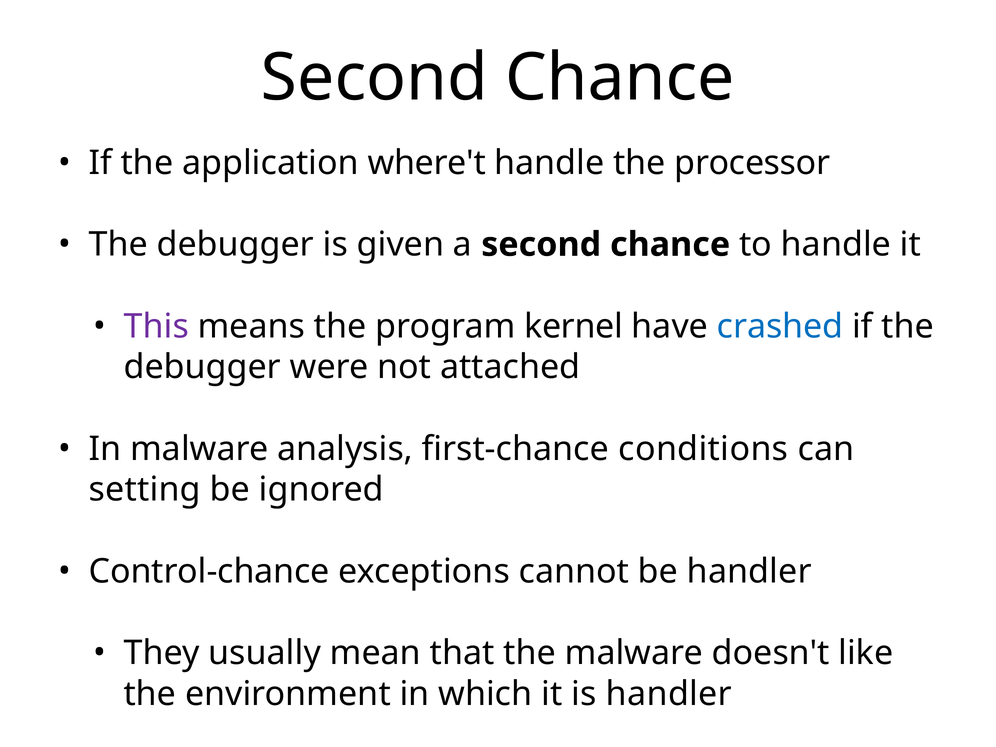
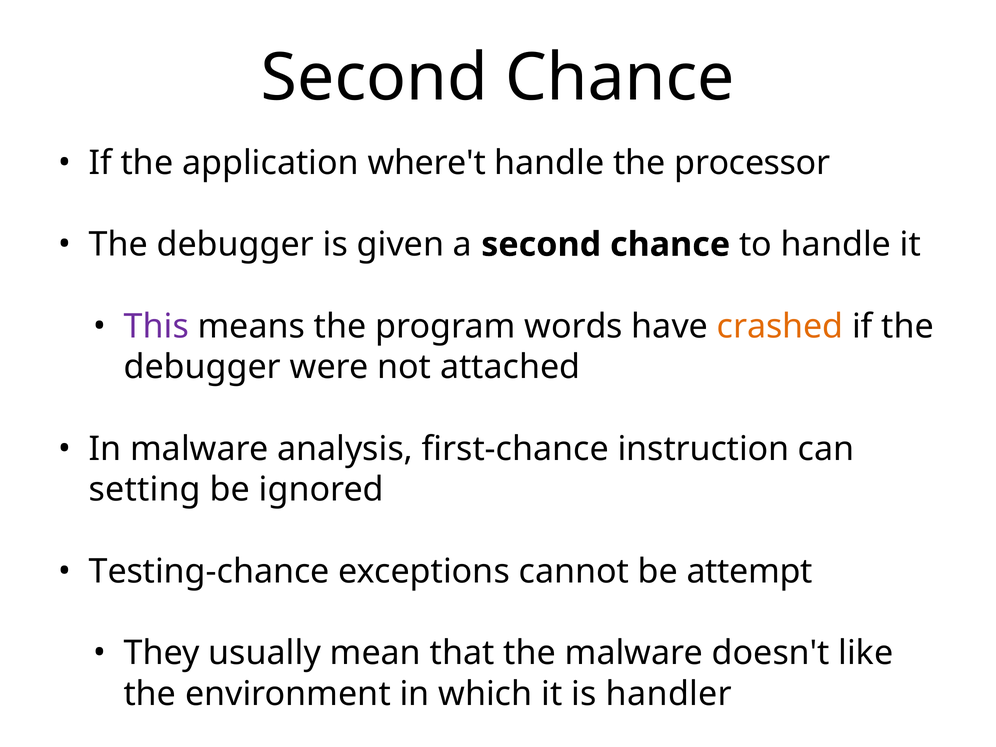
kernel: kernel -> words
crashed colour: blue -> orange
conditions: conditions -> instruction
Control-chance: Control-chance -> Testing-chance
be handler: handler -> attempt
